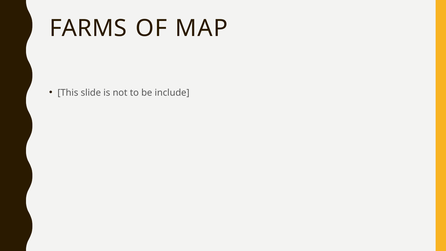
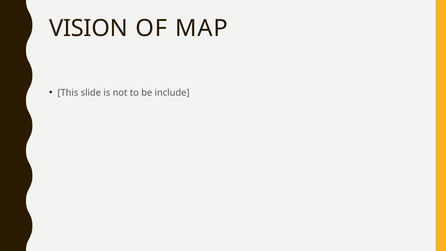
FARMS: FARMS -> VISION
